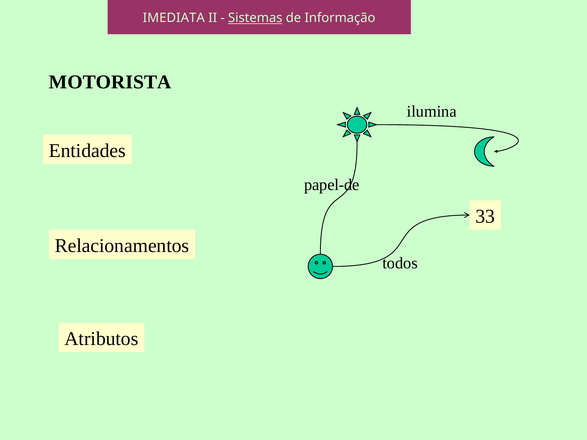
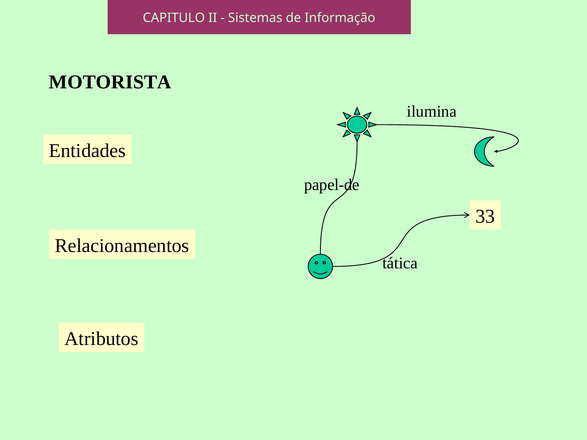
IMEDIATA: IMEDIATA -> CAPITULO
Sistemas underline: present -> none
todos: todos -> tática
